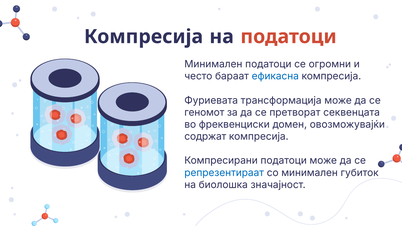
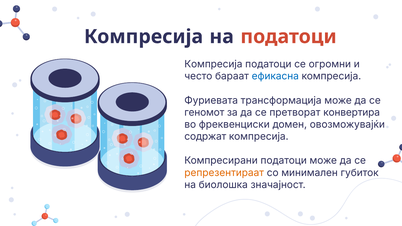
Минимален at (213, 64): Минимален -> Компресија
секвенцата: секвенцата -> конвертира
репрезентираат colour: blue -> orange
